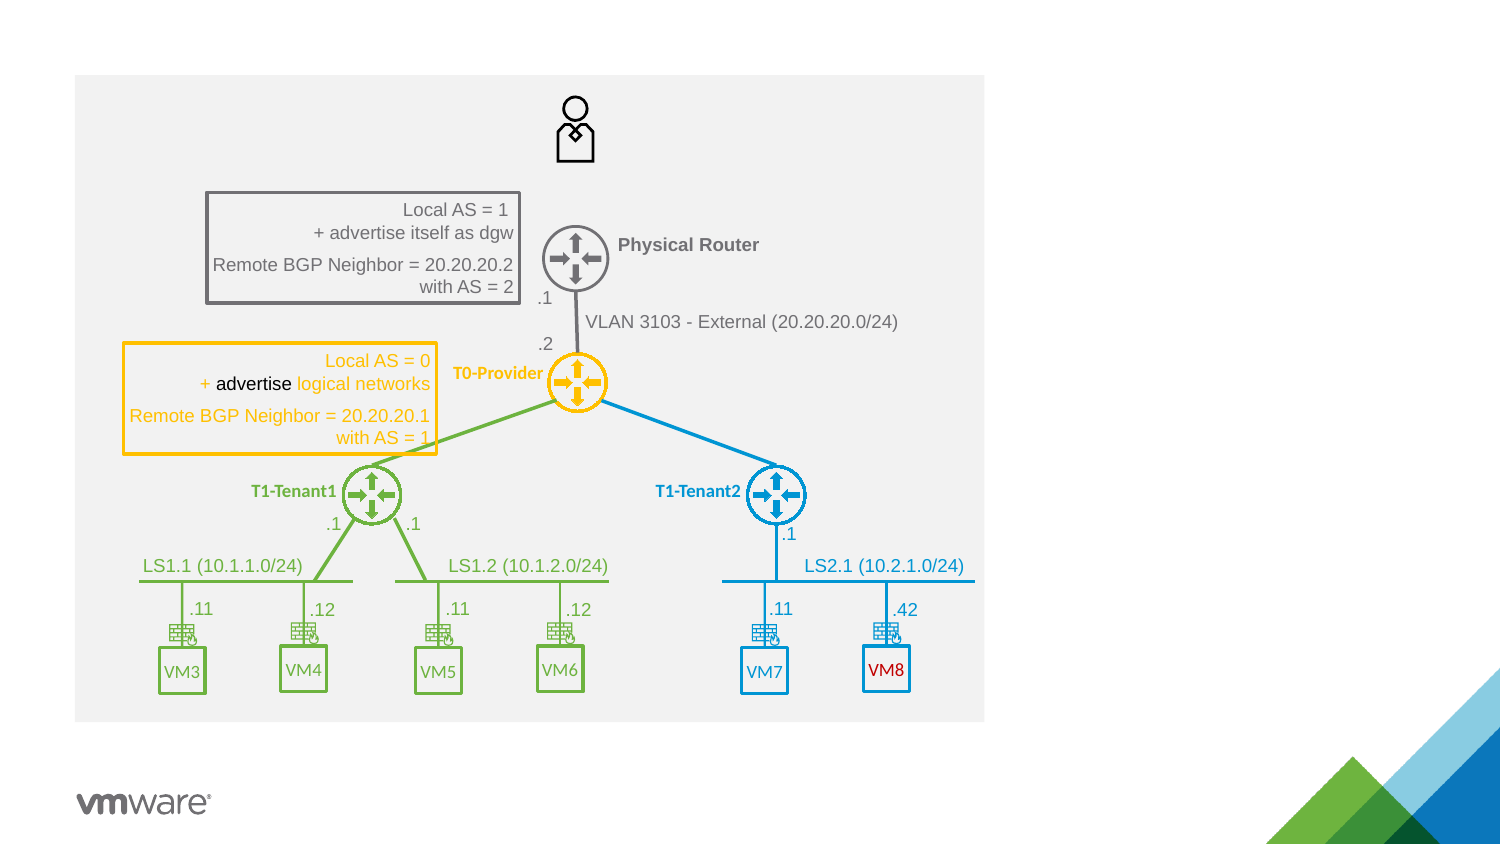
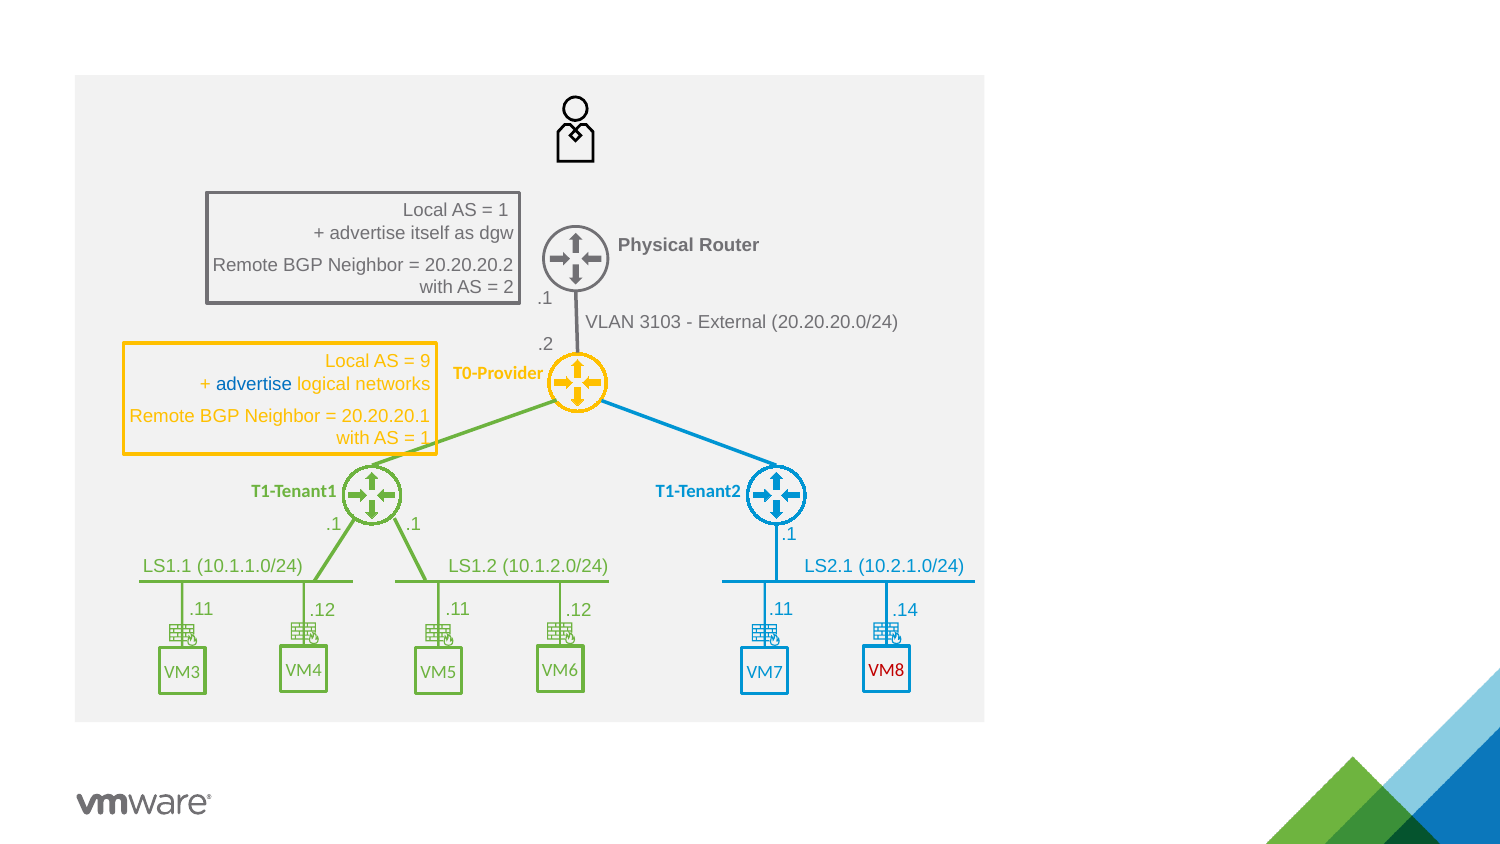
0: 0 -> 9
advertise at (254, 384) colour: black -> blue
.42: .42 -> .14
